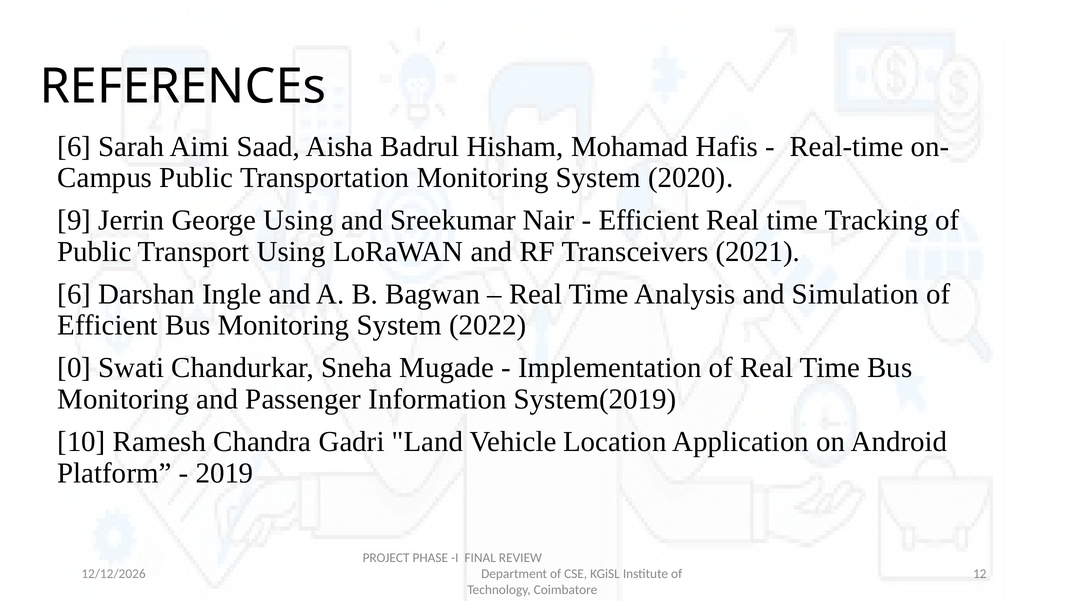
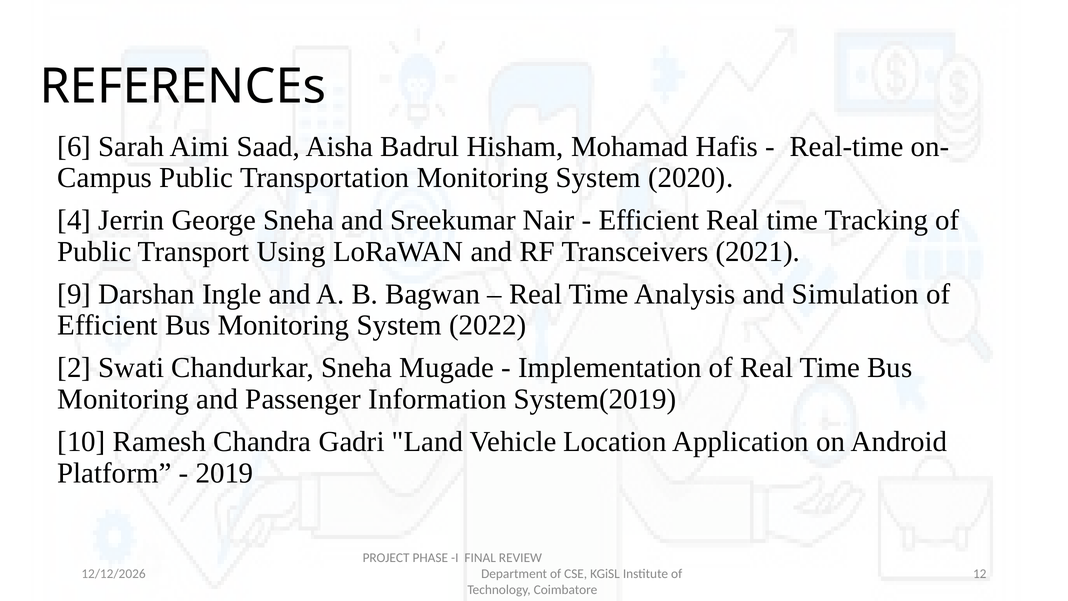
9: 9 -> 4
George Using: Using -> Sneha
6 at (74, 294): 6 -> 9
0: 0 -> 2
